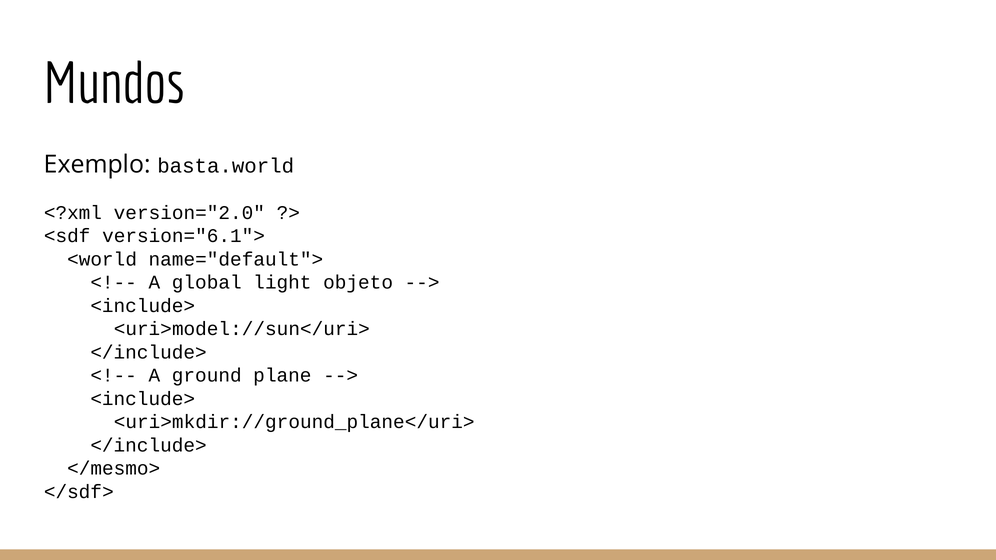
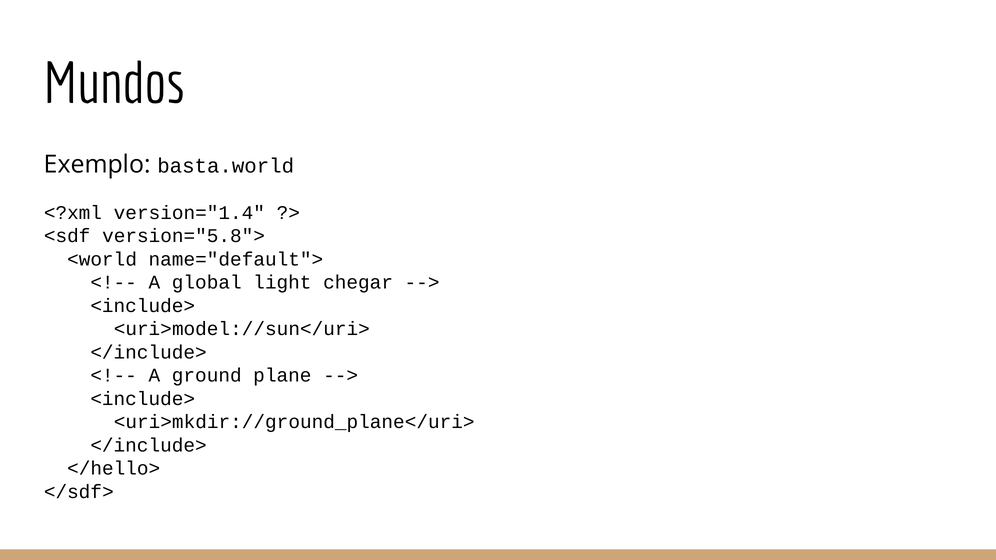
version="2.0: version="2.0 -> version="1.4
version="6.1">: version="6.1"> -> version="5.8">
objeto: objeto -> chegar
</mesmo>: </mesmo> -> </hello>
